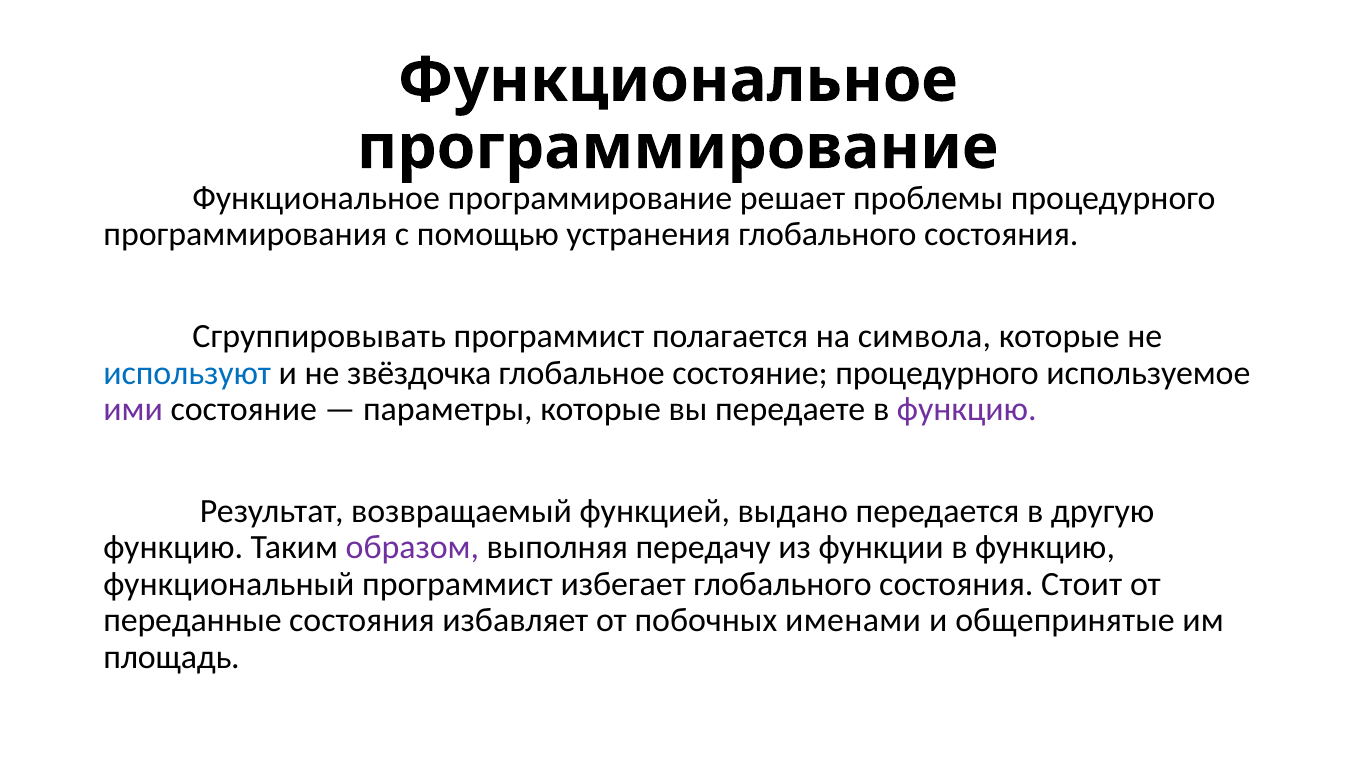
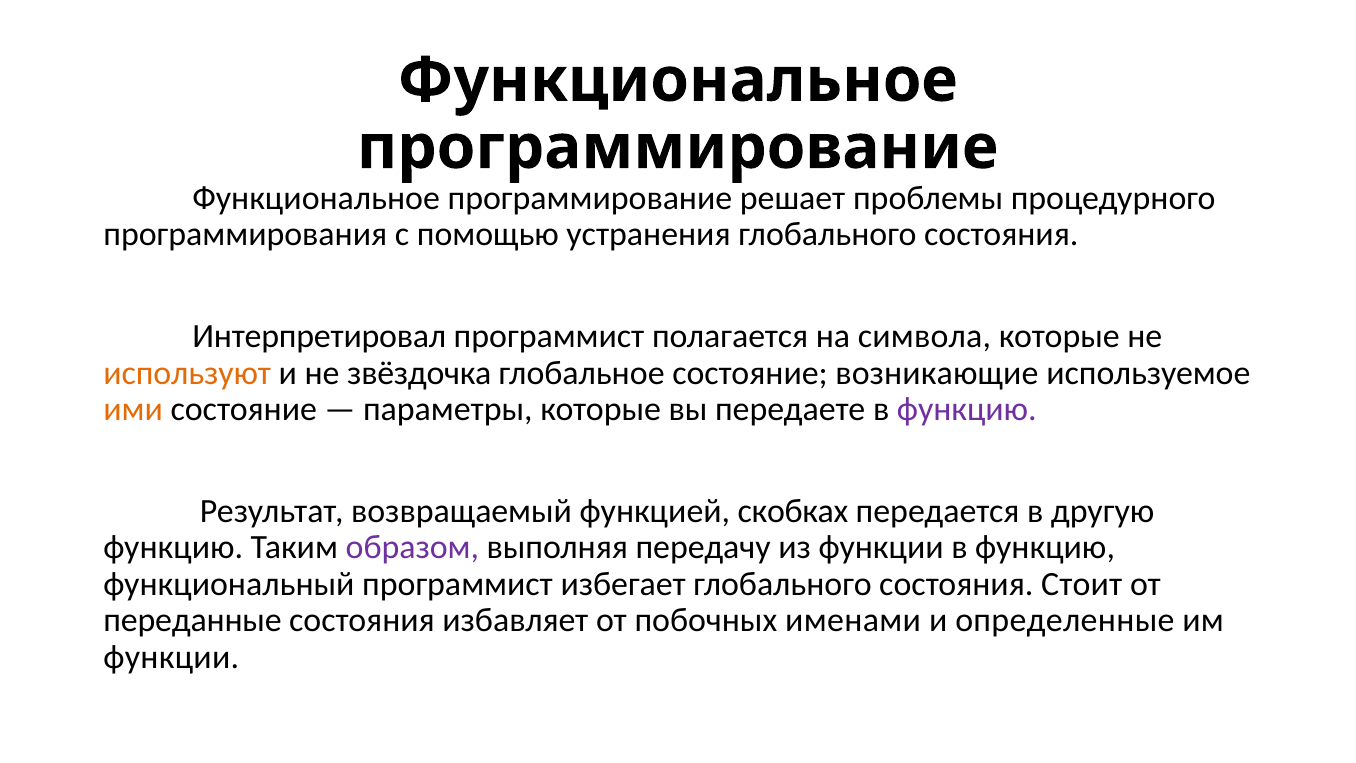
Сгруппировывать: Сгруппировывать -> Интерпретировал
используют colour: blue -> orange
состояние процедурного: процедурного -> возникающие
ими colour: purple -> orange
выдано: выдано -> скобках
общепринятые: общепринятые -> определенные
площадь at (172, 657): площадь -> функции
